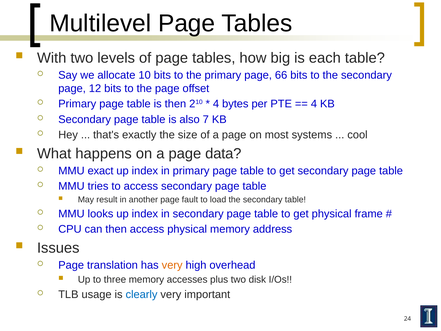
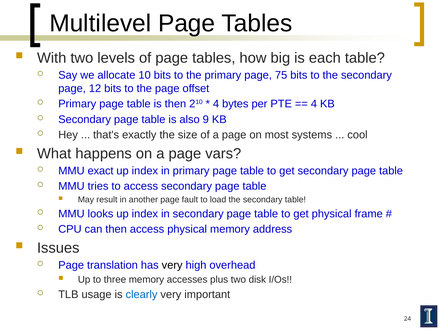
66: 66 -> 75
7: 7 -> 9
data: data -> vars
very at (172, 265) colour: orange -> black
